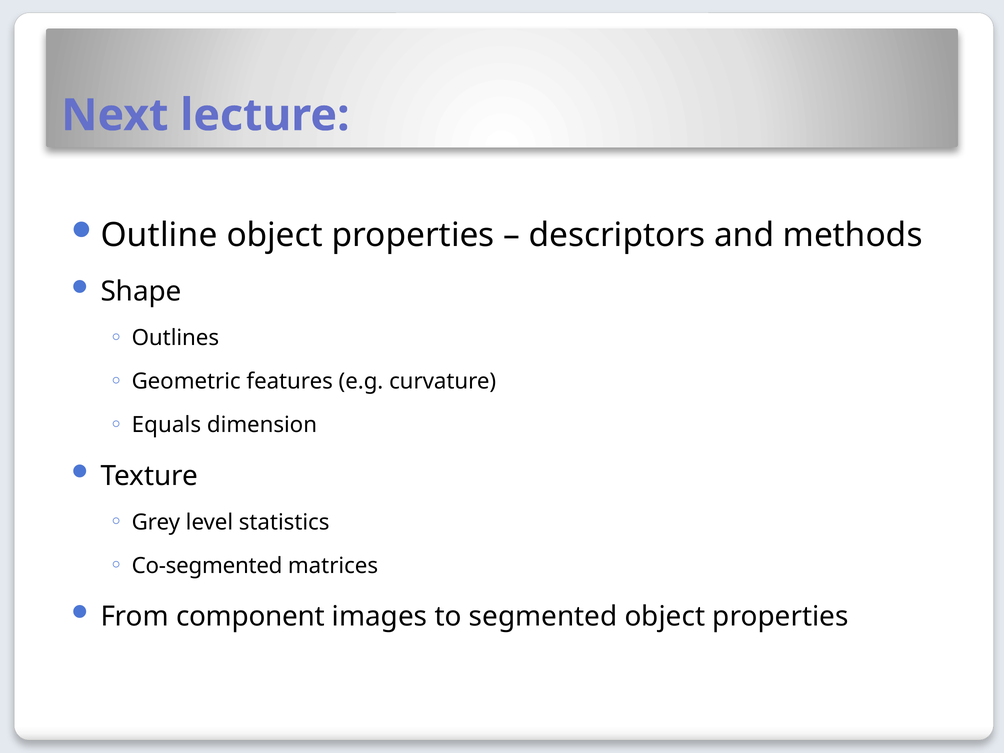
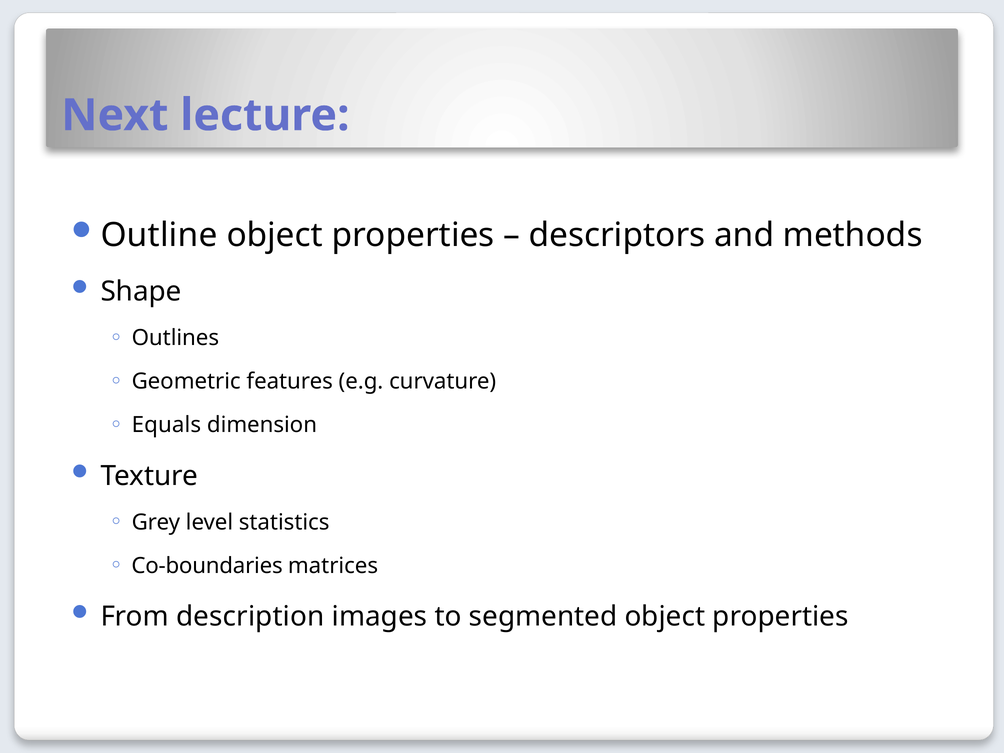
Co-segmented: Co-segmented -> Co-boundaries
component: component -> description
